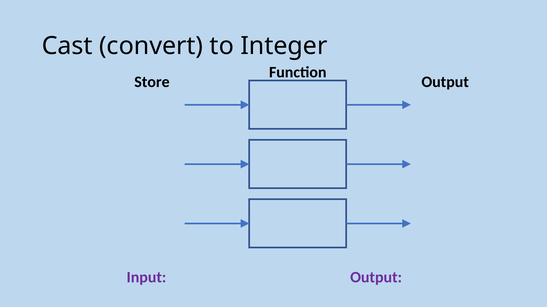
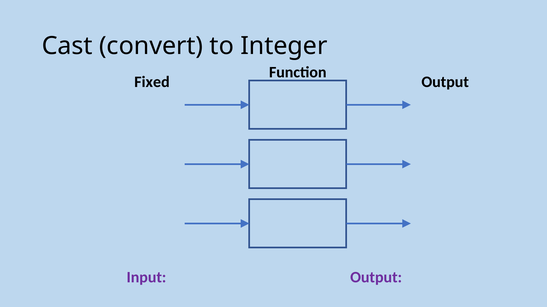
Store: Store -> Fixed
